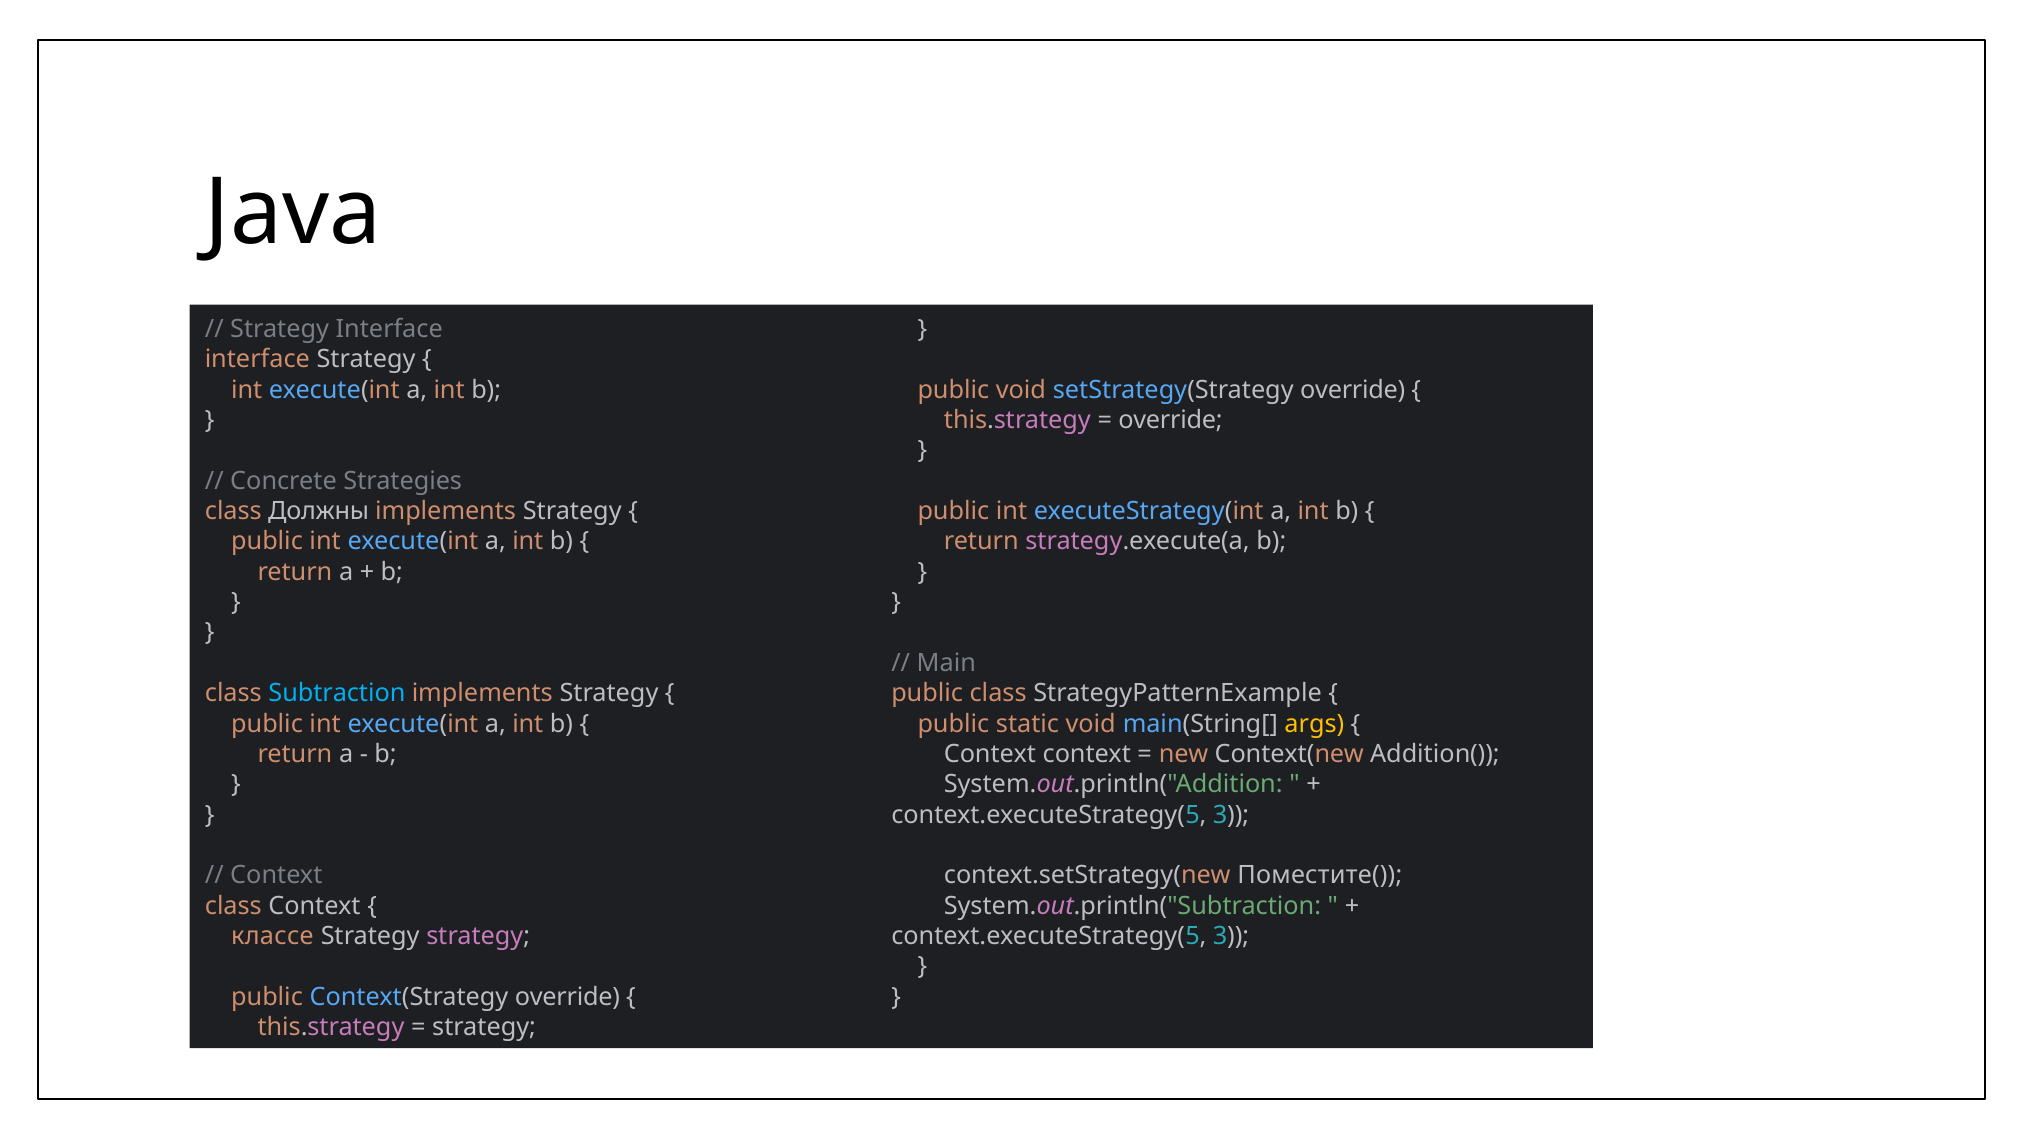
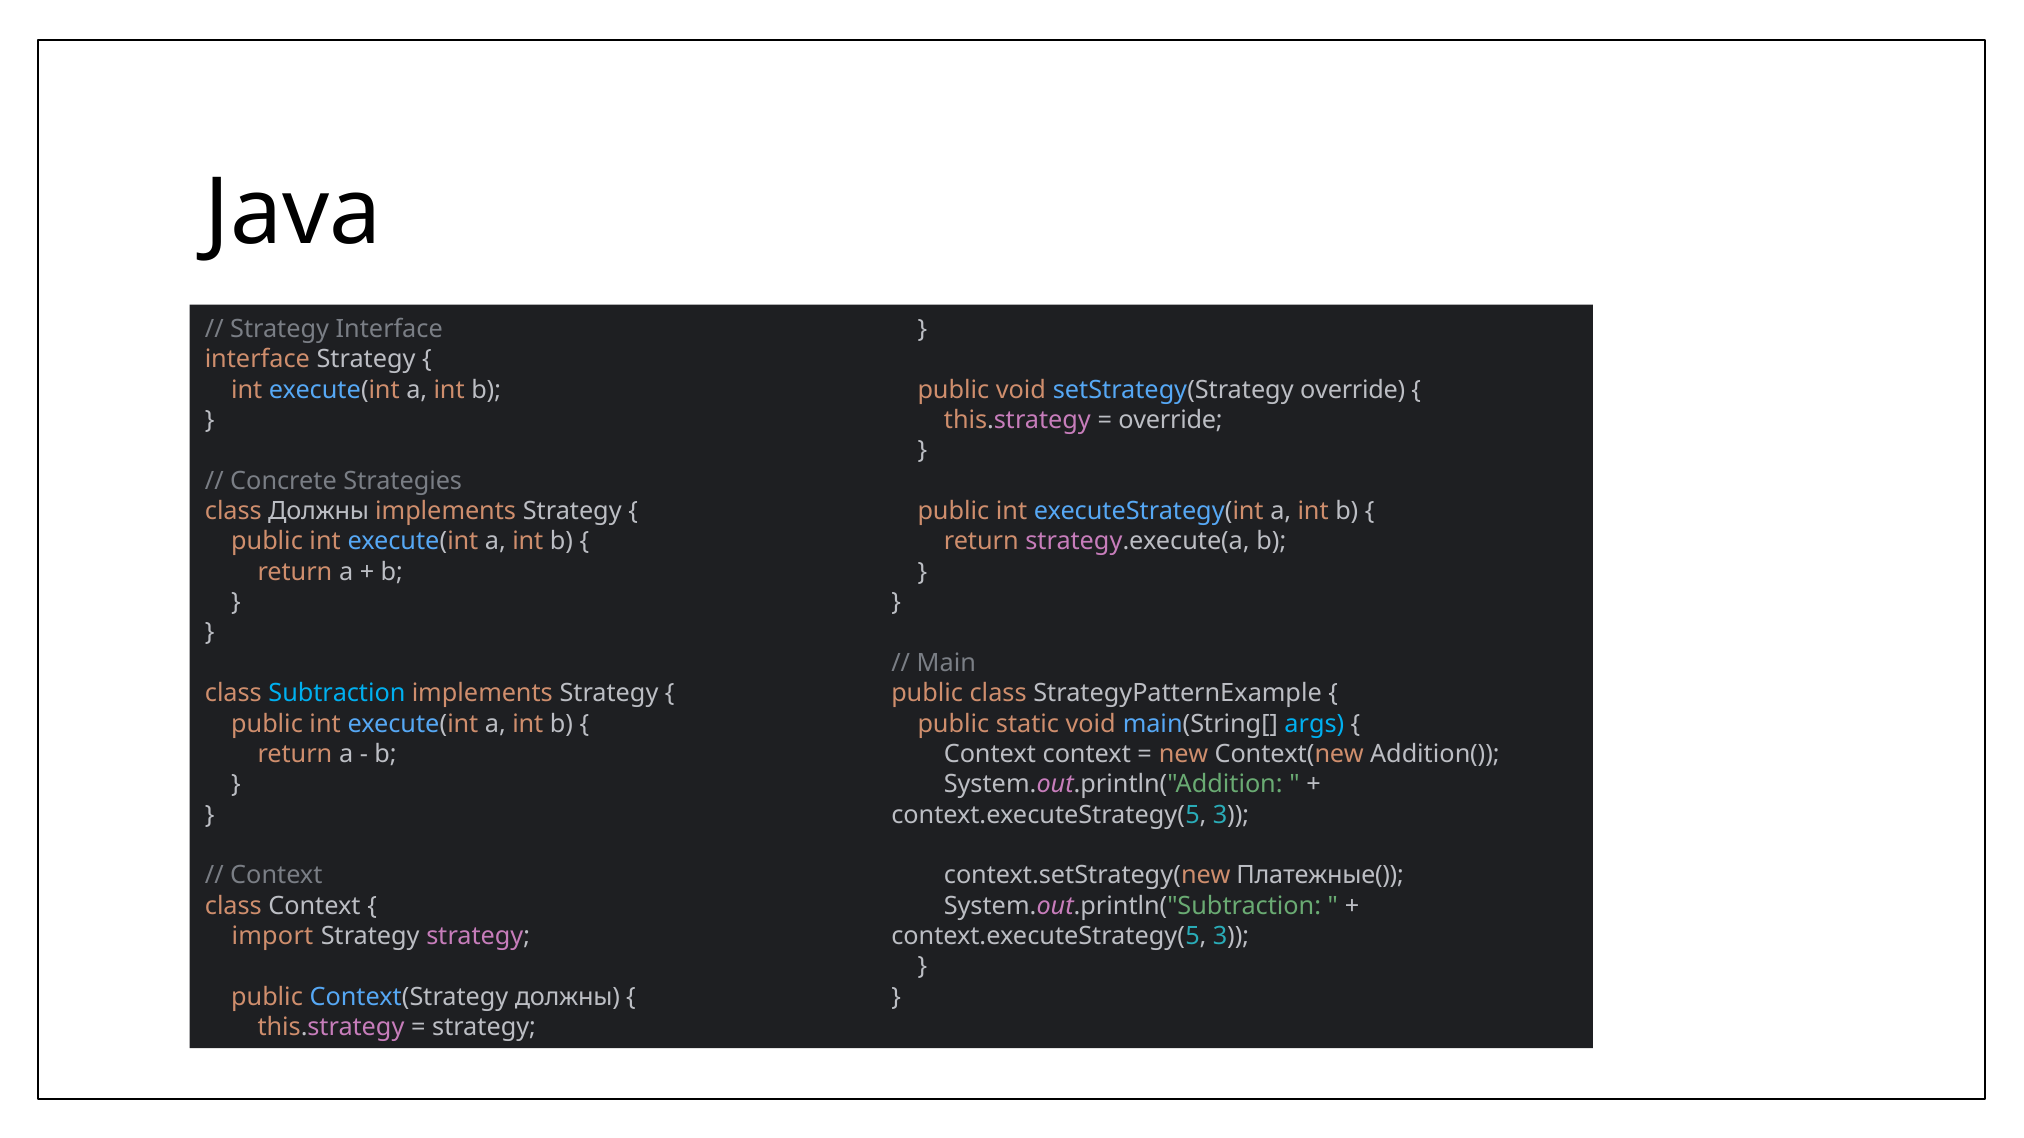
args colour: yellow -> light blue
Поместите(: Поместите( -> Платежные(
классе: классе -> import
Context(Strategy override: override -> должны
